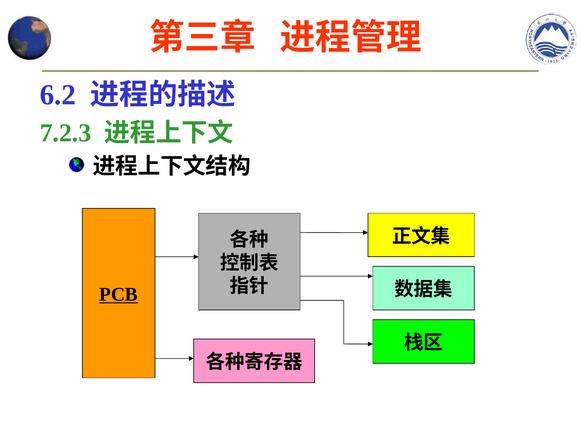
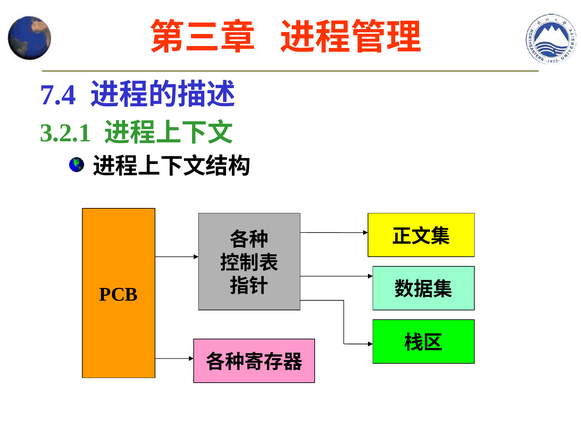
6.2: 6.2 -> 7.4
7.2.3: 7.2.3 -> 3.2.1
PCB underline: present -> none
